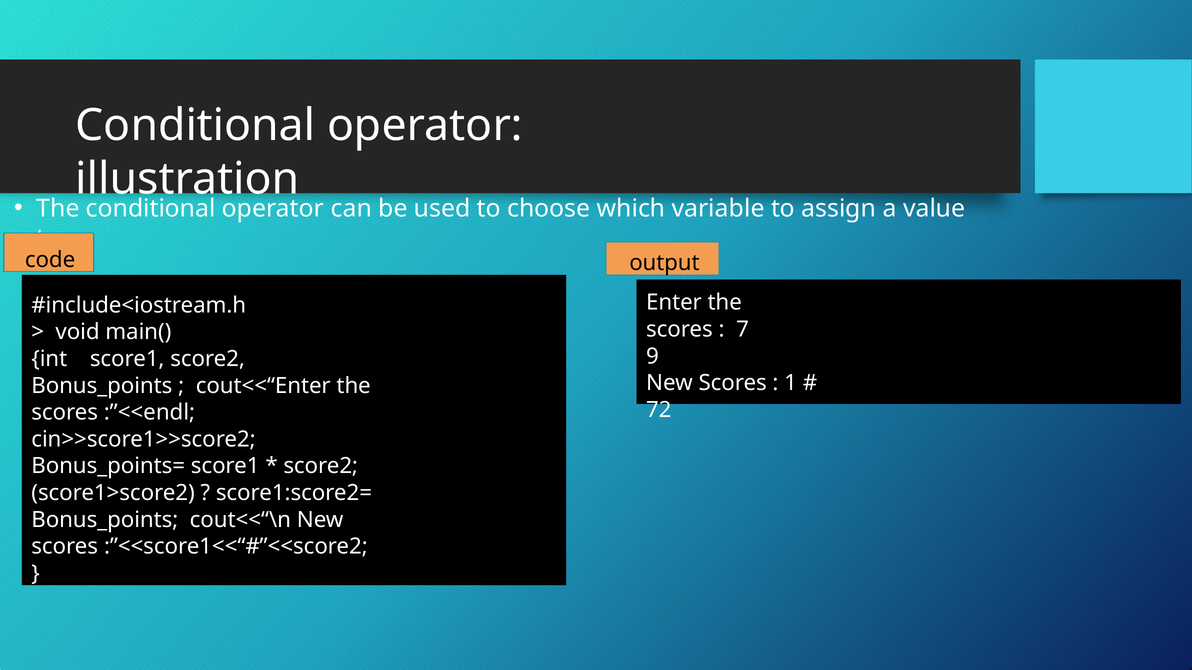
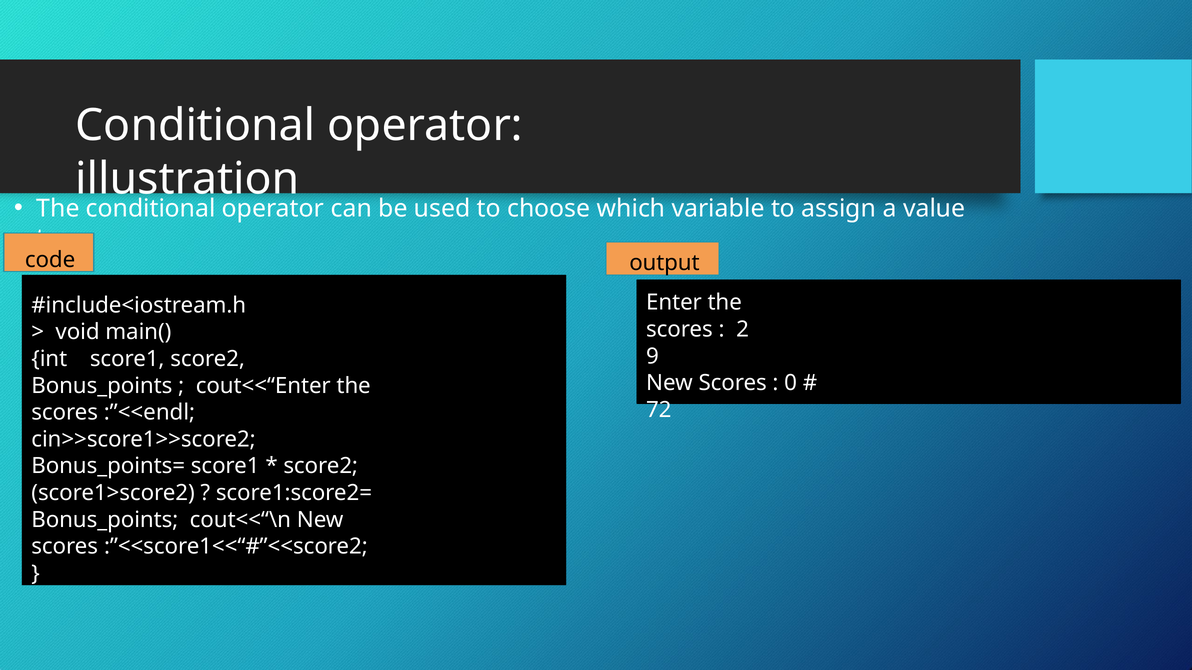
7: 7 -> 2
1: 1 -> 0
